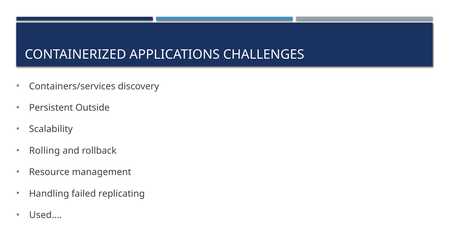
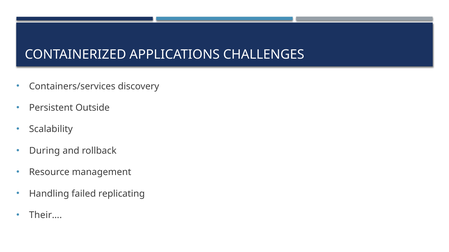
Rolling: Rolling -> During
Used…: Used… -> Their…
